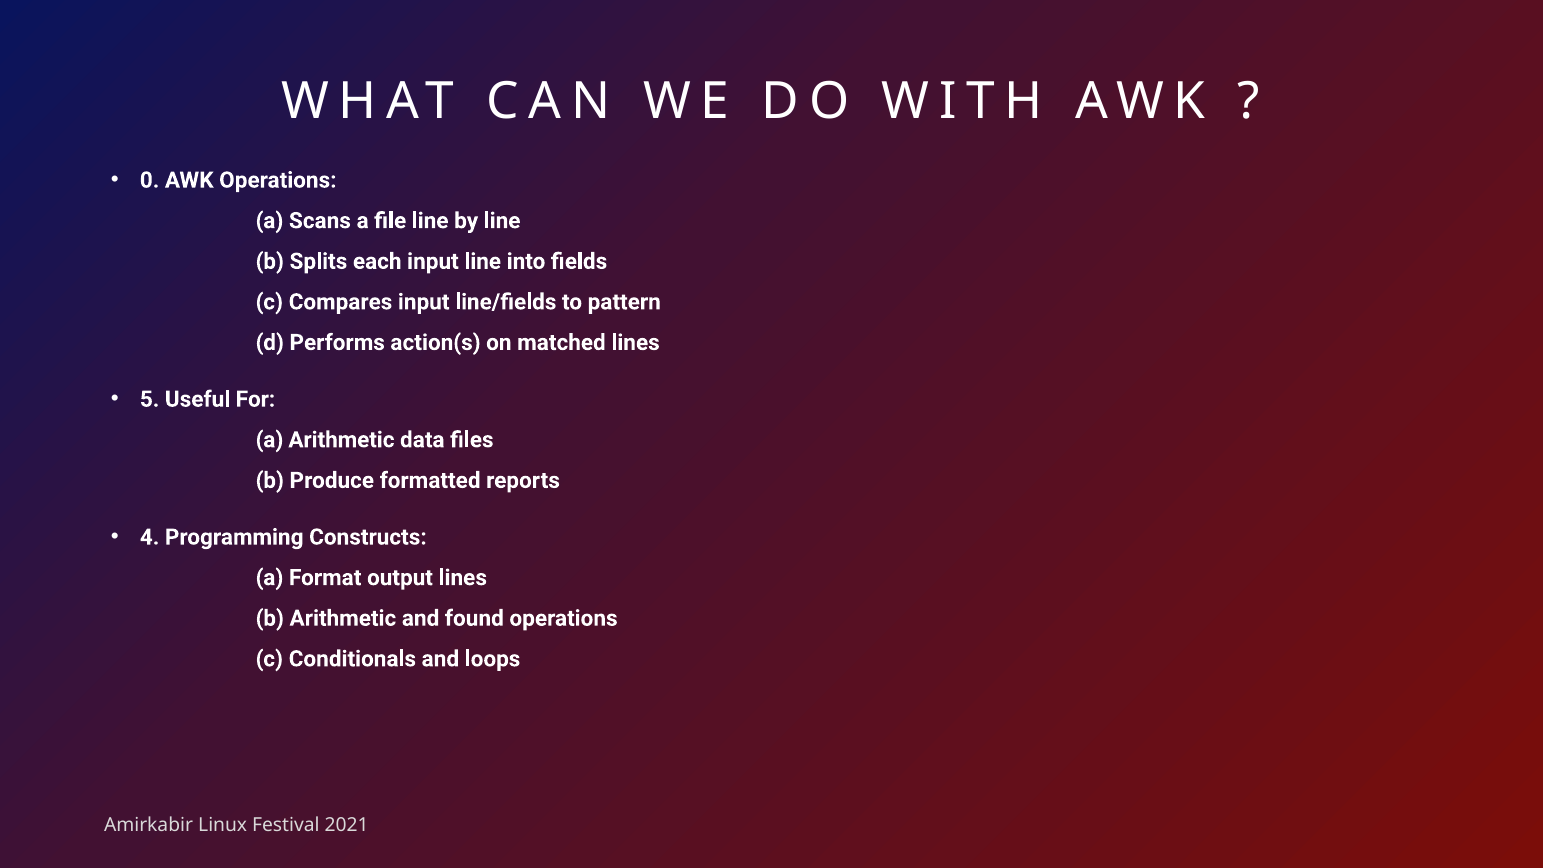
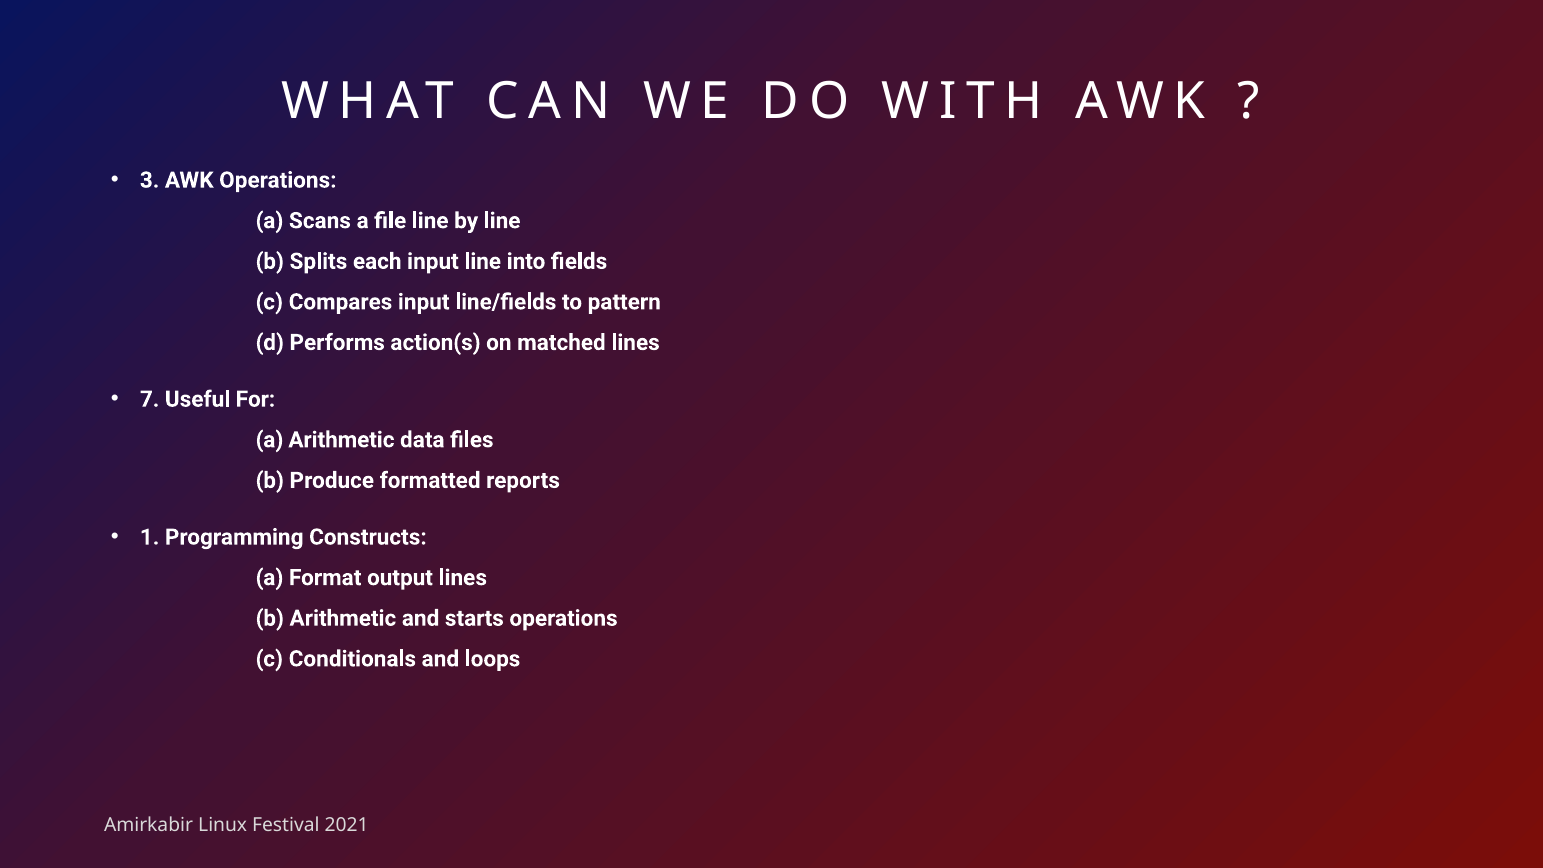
0: 0 -> 3
5: 5 -> 7
4: 4 -> 1
found: found -> starts
